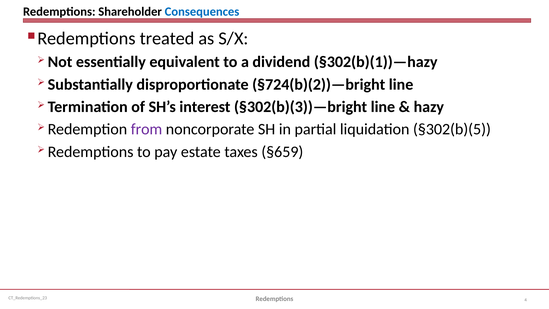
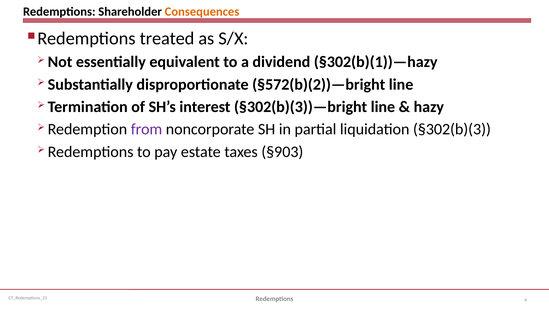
Consequences colour: blue -> orange
§724(b)(2))—bright: §724(b)(2))—bright -> §572(b)(2))—bright
§302(b)(5: §302(b)(5 -> §302(b)(3
§659: §659 -> §903
